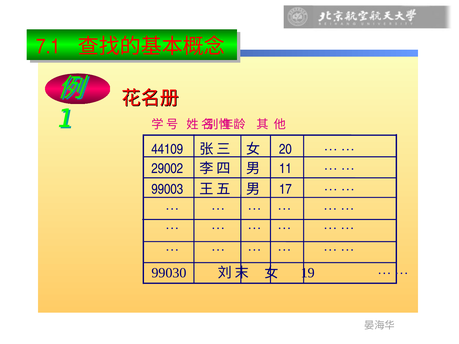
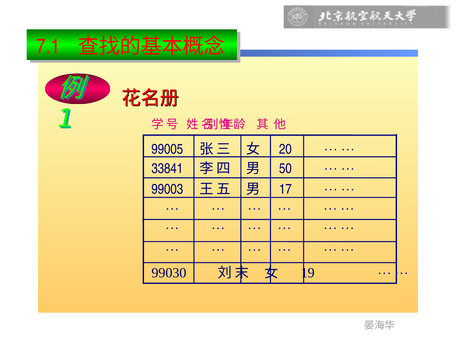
44109: 44109 -> 99005
29002: 29002 -> 33841
11: 11 -> 50
